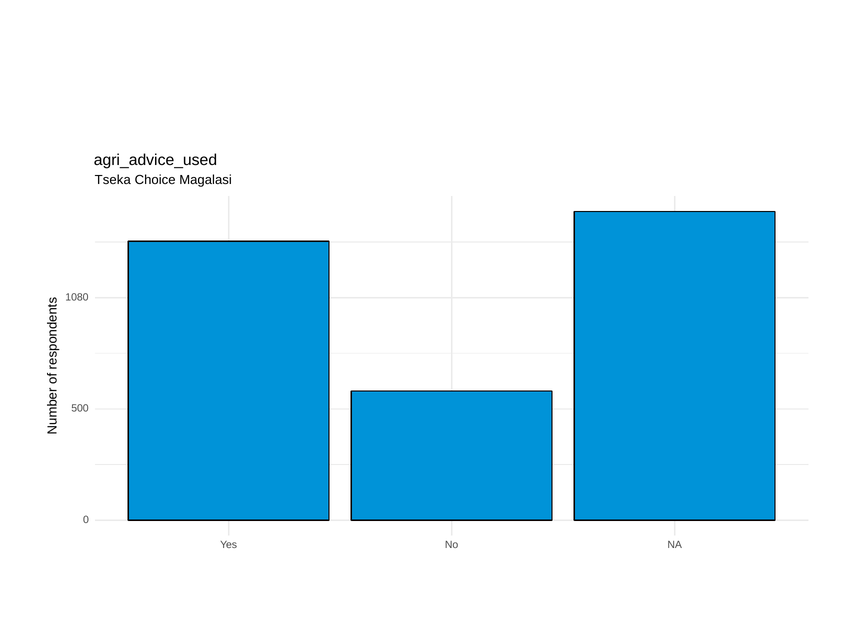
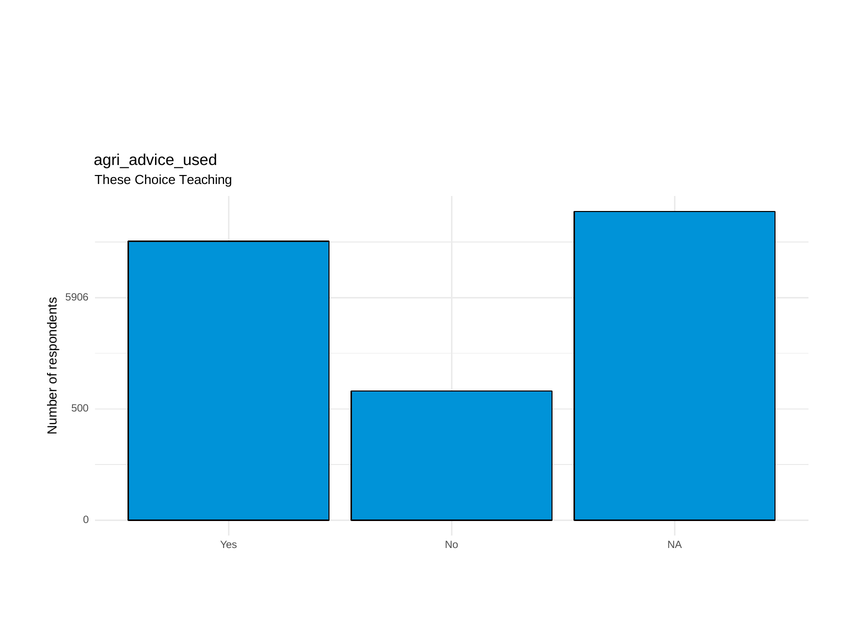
Tseka: Tseka -> These
Magalasi: Magalasi -> Teaching
1080: 1080 -> 5906
